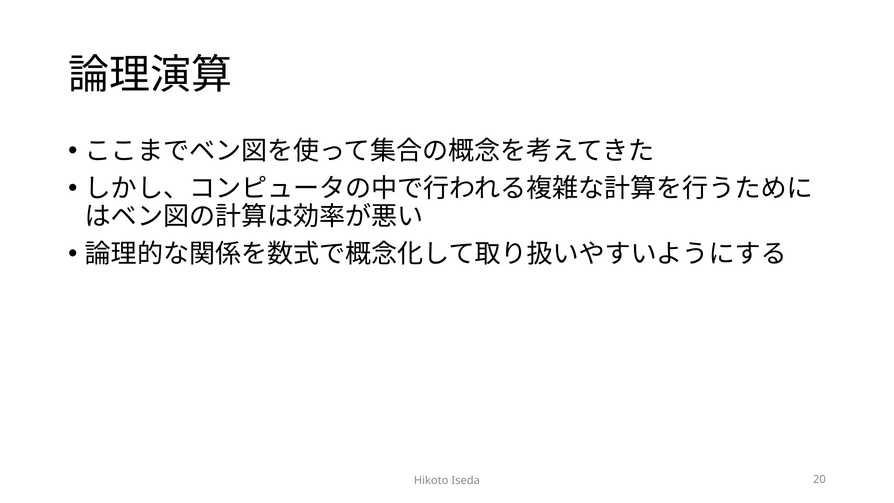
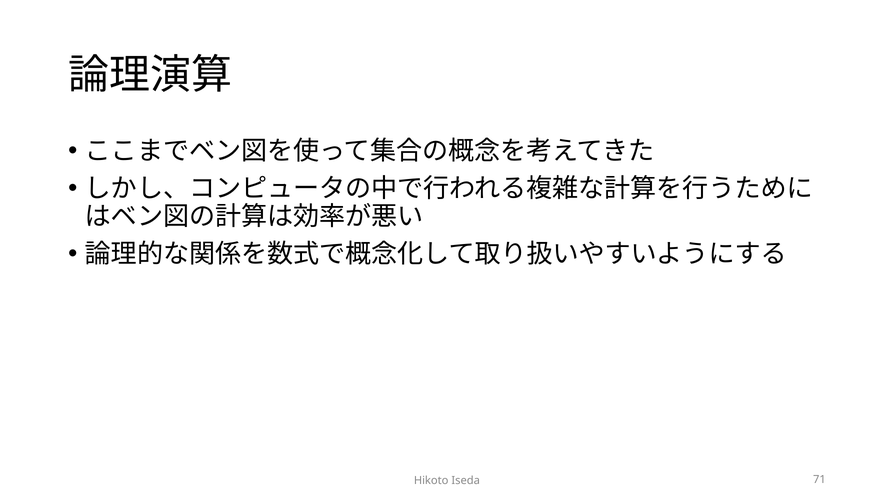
20: 20 -> 71
